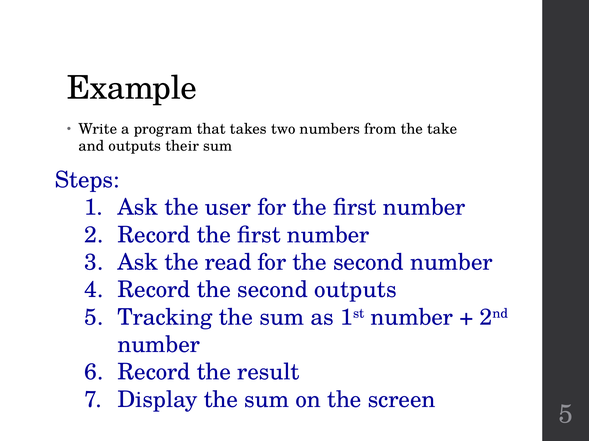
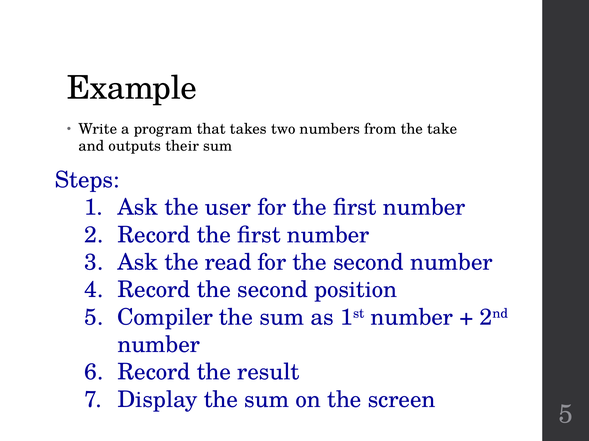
second outputs: outputs -> position
Tracking: Tracking -> Compiler
